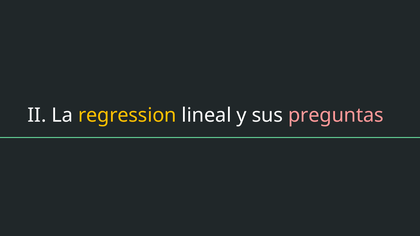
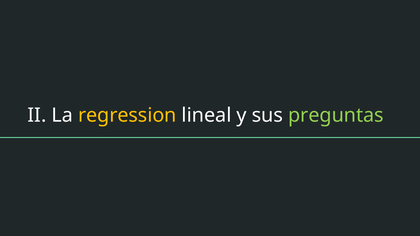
preguntas colour: pink -> light green
